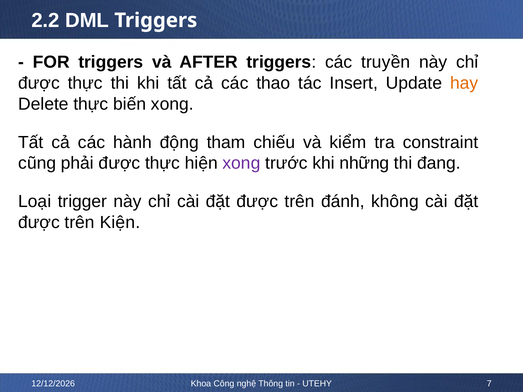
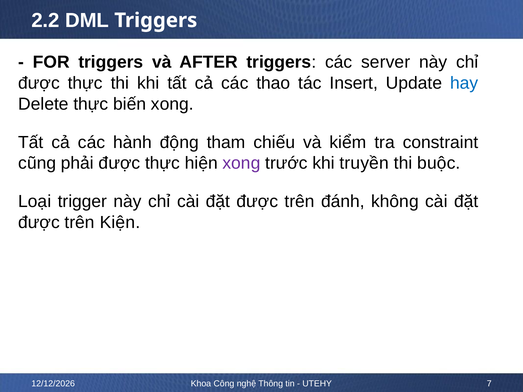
truyền: truyền -> server
hay colour: orange -> blue
những: những -> truyền
đang: đang -> buộc
